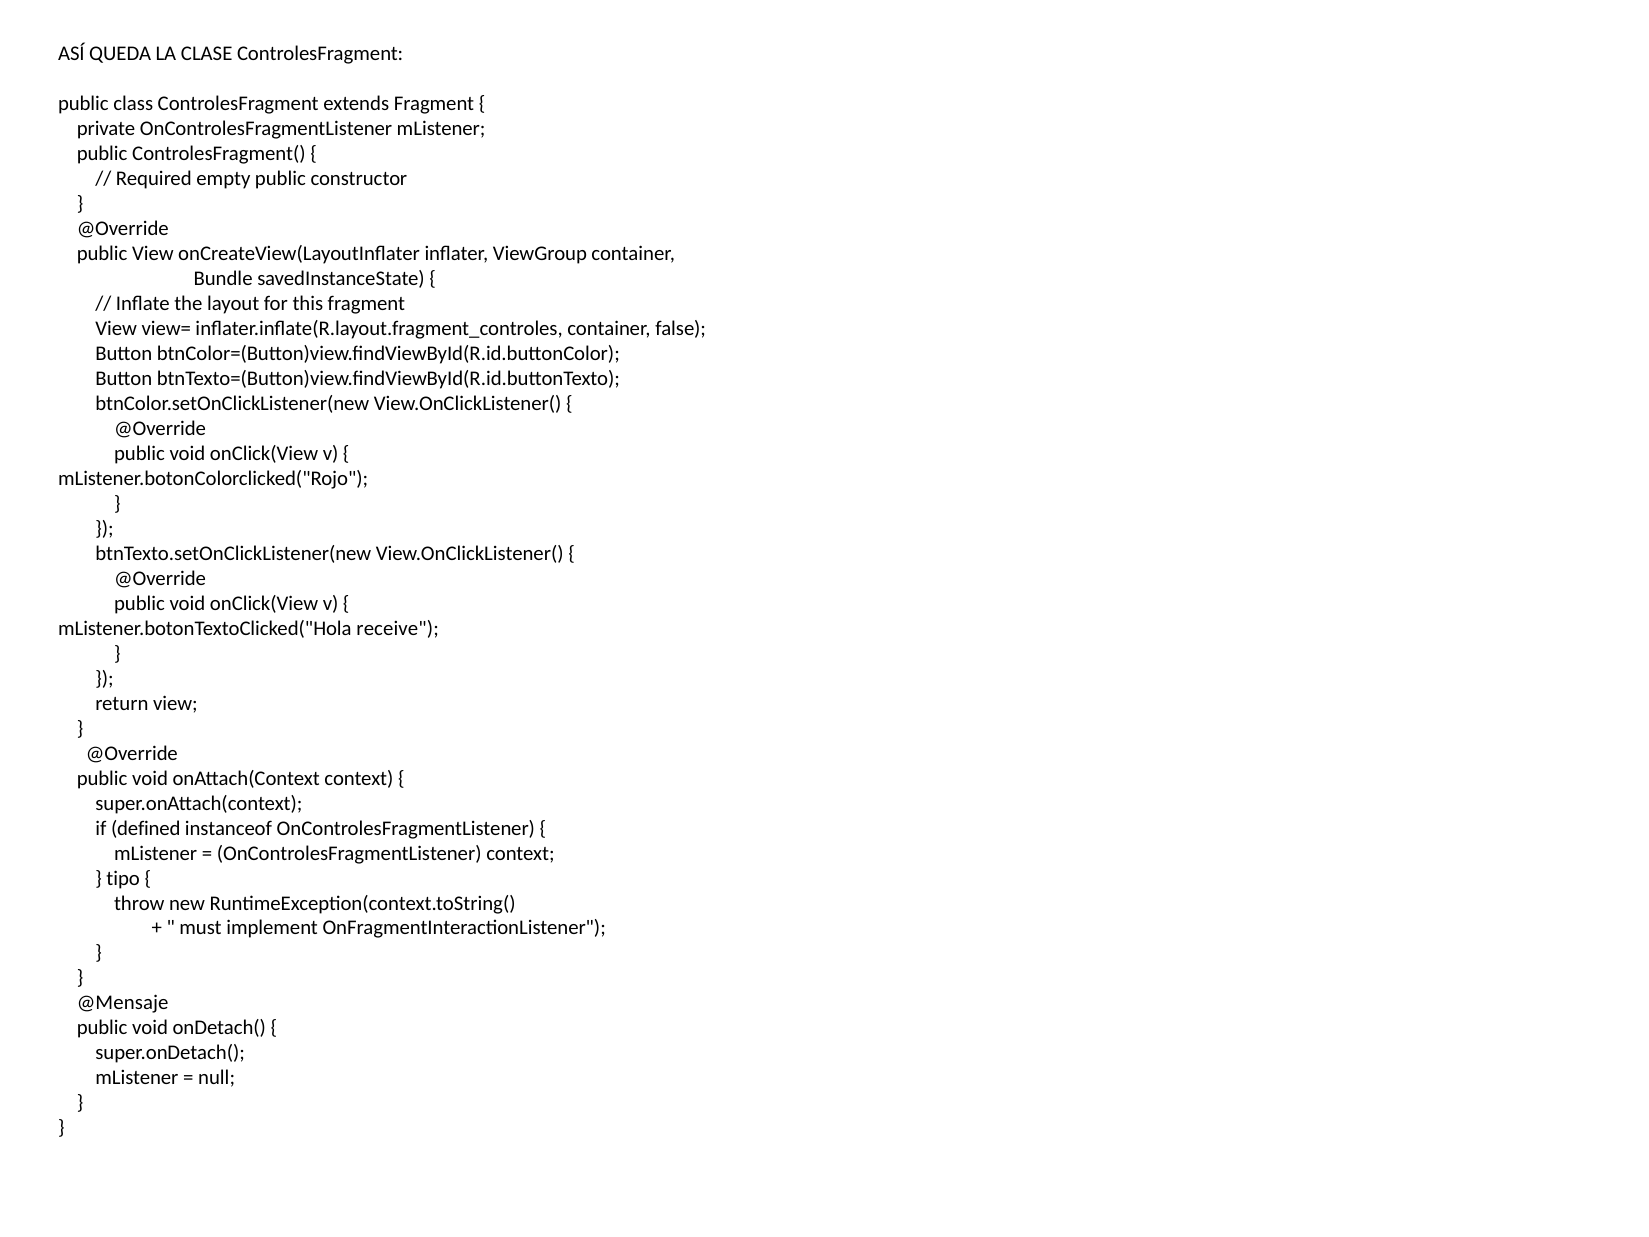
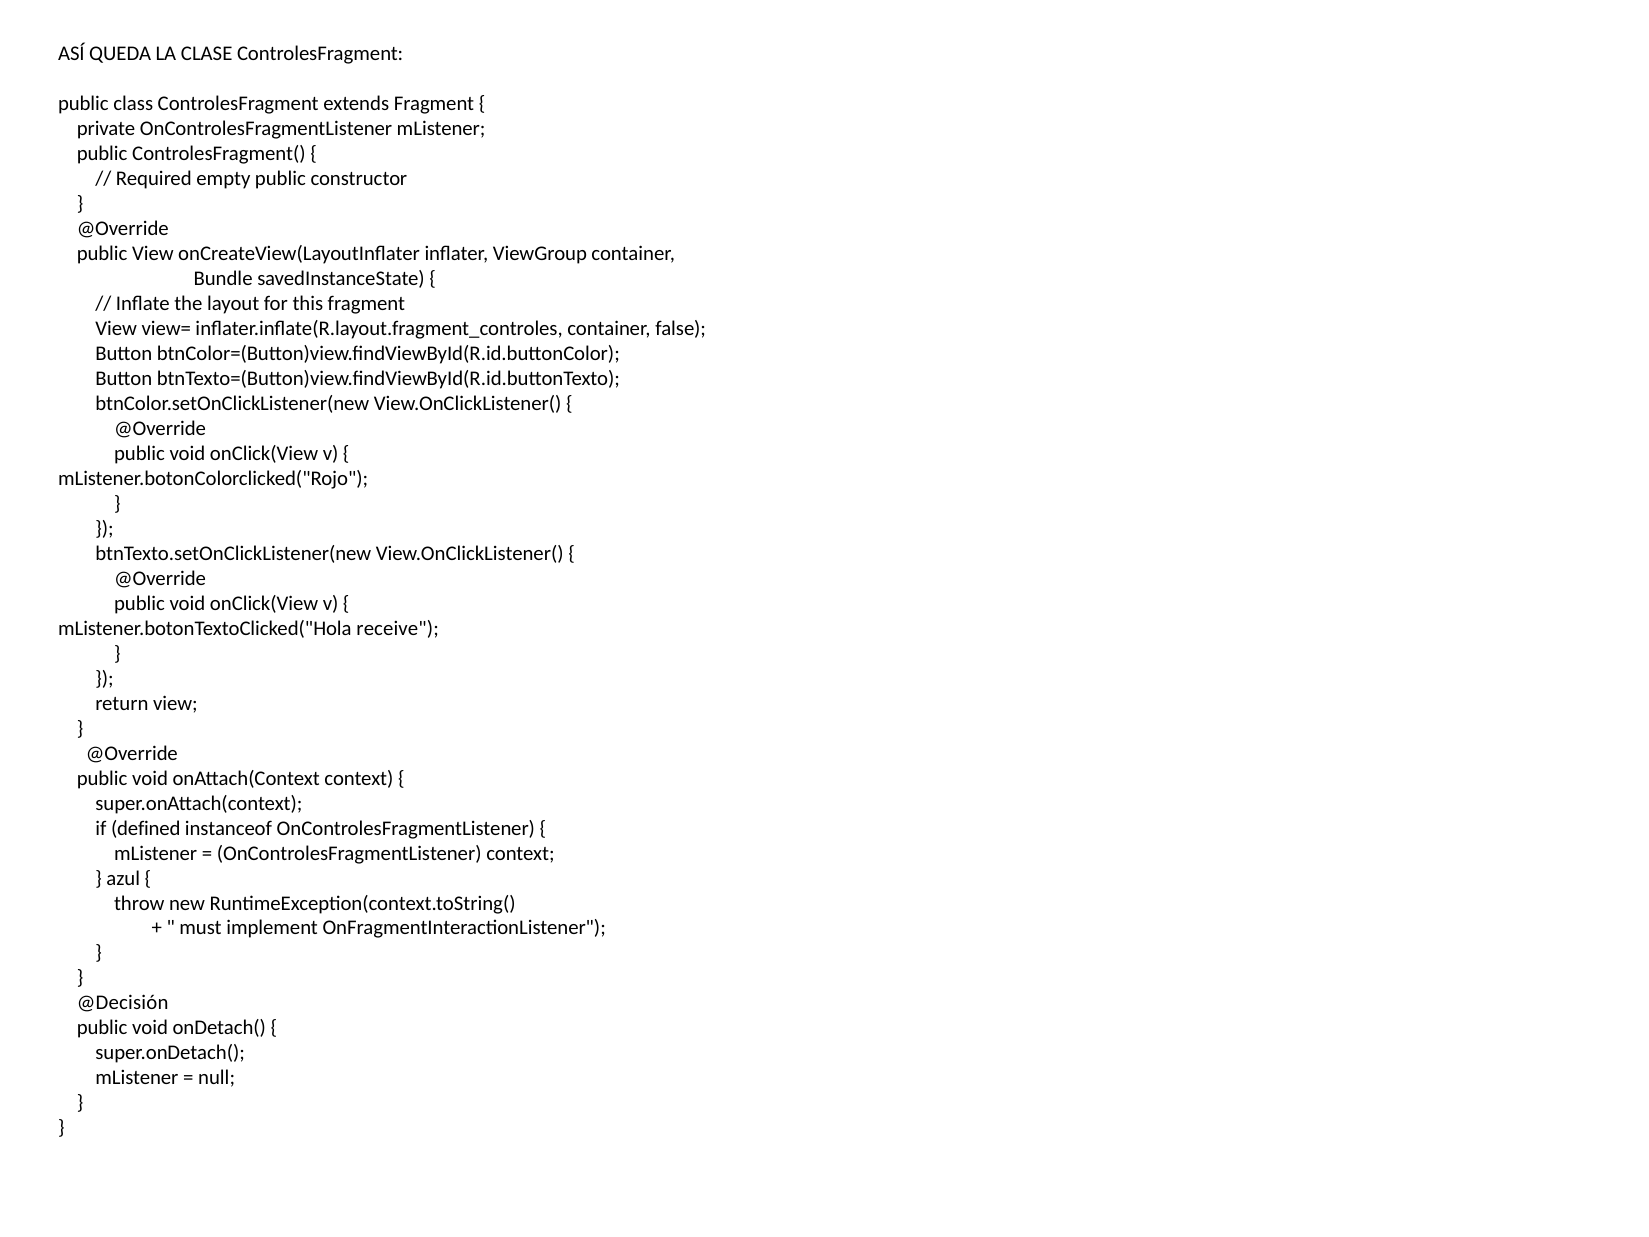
tipo: tipo -> azul
@Mensaje: @Mensaje -> @Decisión
